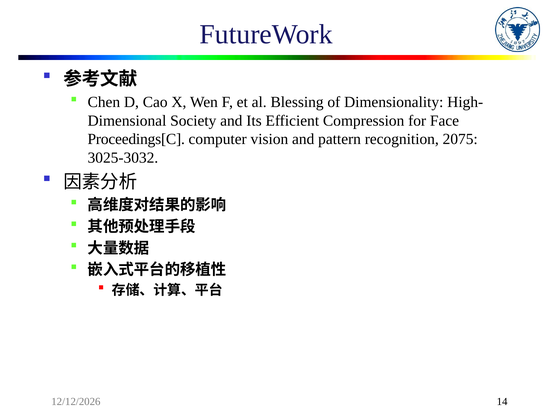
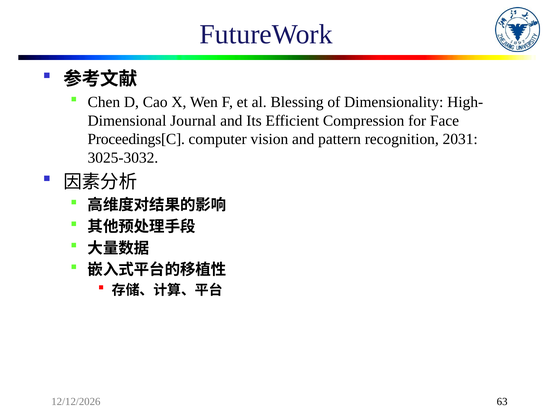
Society: Society -> Journal
2075: 2075 -> 2031
14: 14 -> 63
